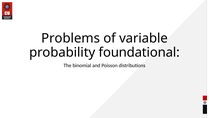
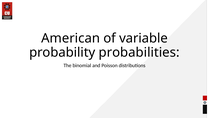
Problems: Problems -> American
foundational: foundational -> probabilities
